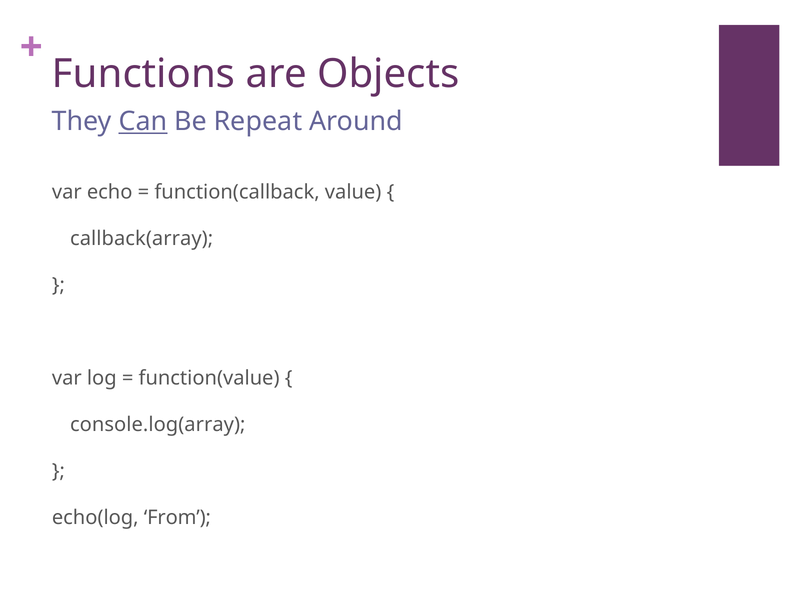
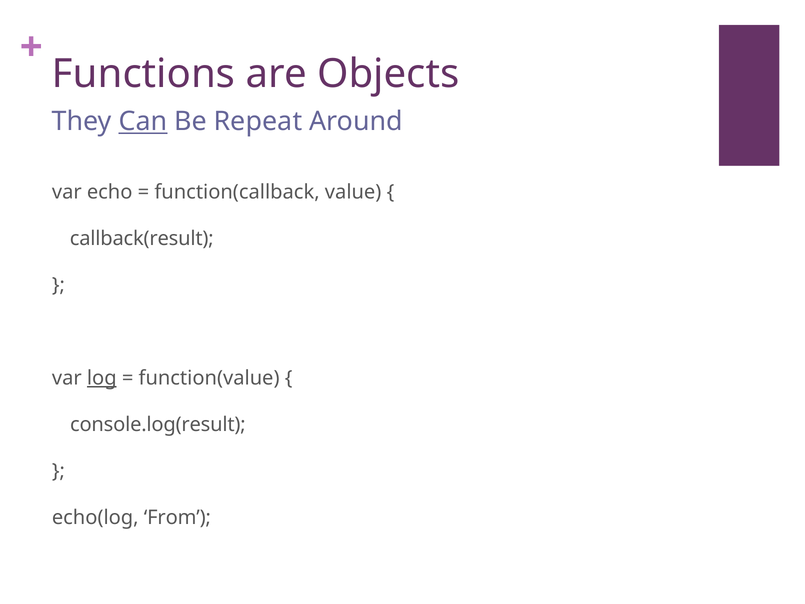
callback(array: callback(array -> callback(result
log underline: none -> present
console.log(array: console.log(array -> console.log(result
